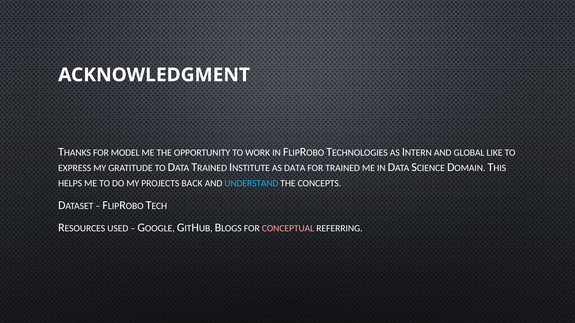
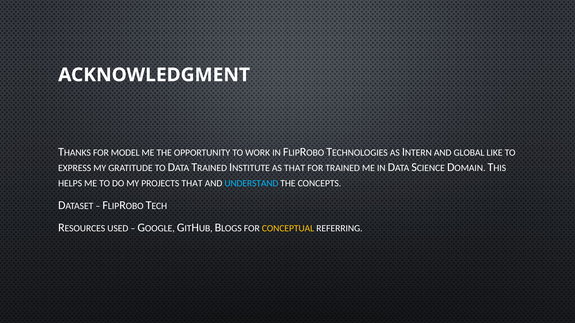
AS DATA: DATA -> THAT
PROJECTS BACK: BACK -> THAT
CONCEPTUAL colour: pink -> yellow
